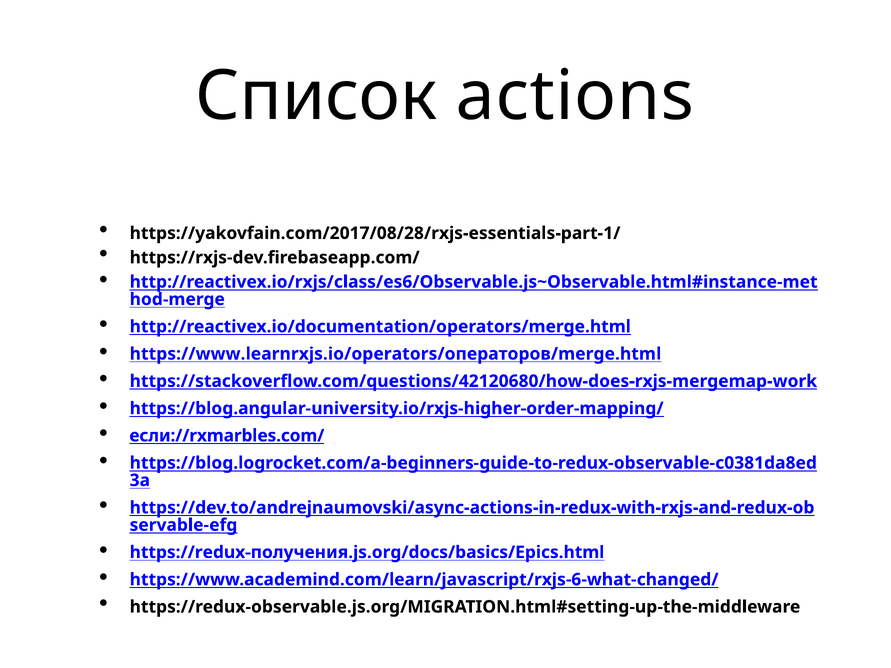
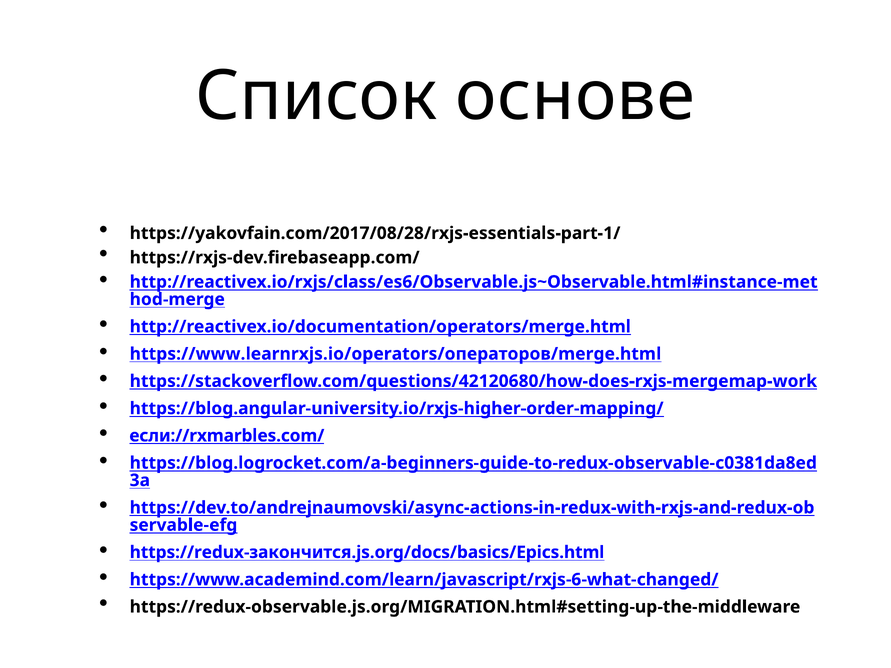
actions: actions -> основе
https://redux-получения.js.org/docs/basics/Epics.html: https://redux-получения.js.org/docs/basics/Epics.html -> https://redux-закончится.js.org/docs/basics/Epics.html
